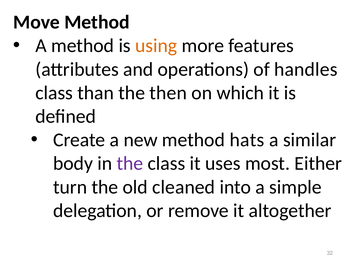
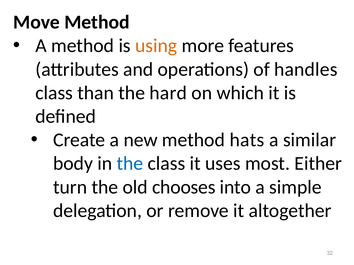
then: then -> hard
the at (130, 164) colour: purple -> blue
cleaned: cleaned -> chooses
